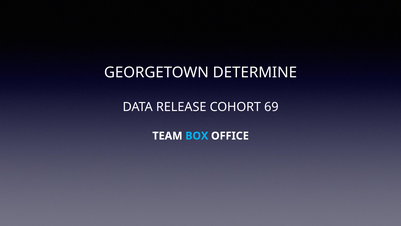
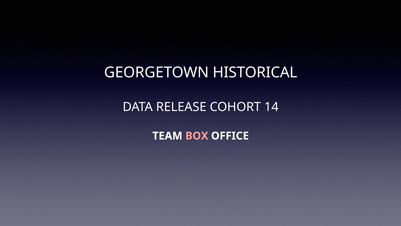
DETERMINE: DETERMINE -> HISTORICAL
69: 69 -> 14
BOX colour: light blue -> pink
